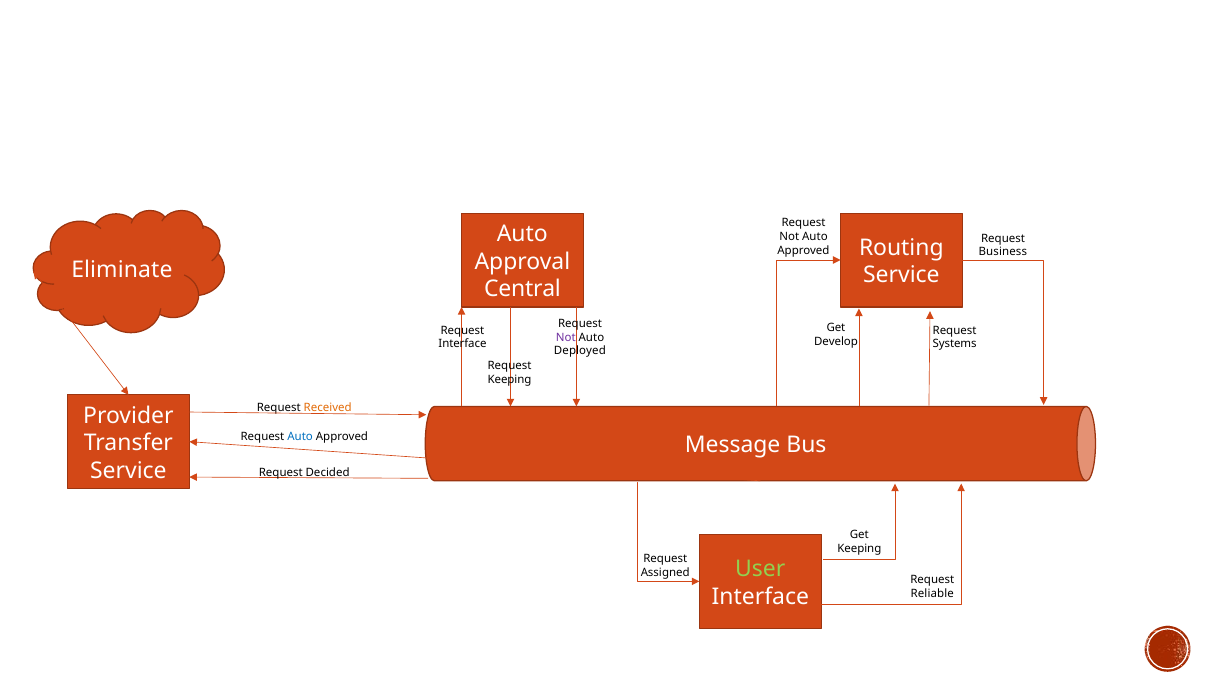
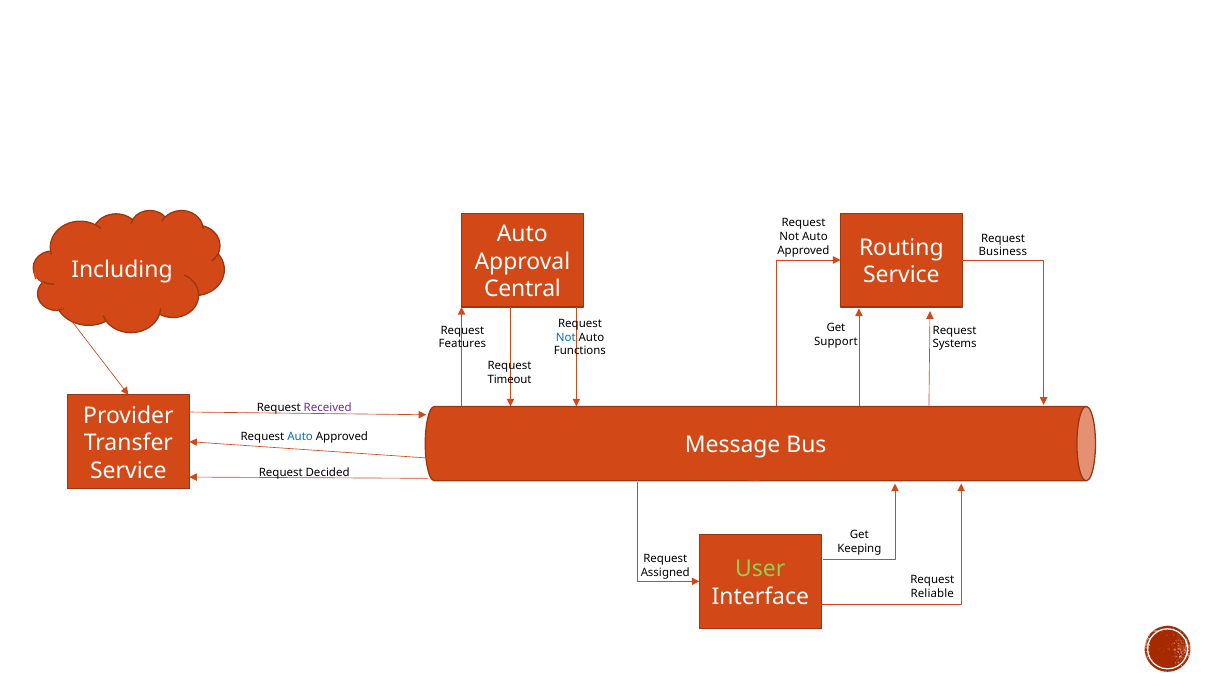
Eliminate: Eliminate -> Including
Not at (566, 337) colour: purple -> blue
Develop: Develop -> Support
Interface at (462, 344): Interface -> Features
Deployed: Deployed -> Functions
Keeping at (510, 380): Keeping -> Timeout
Received colour: orange -> purple
